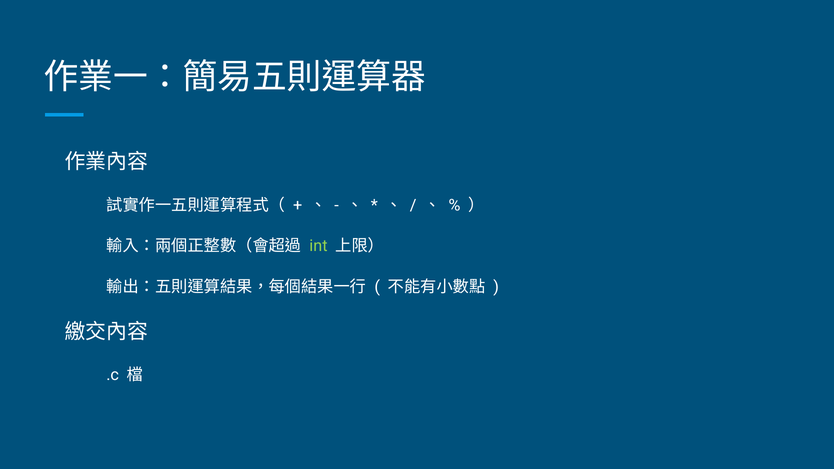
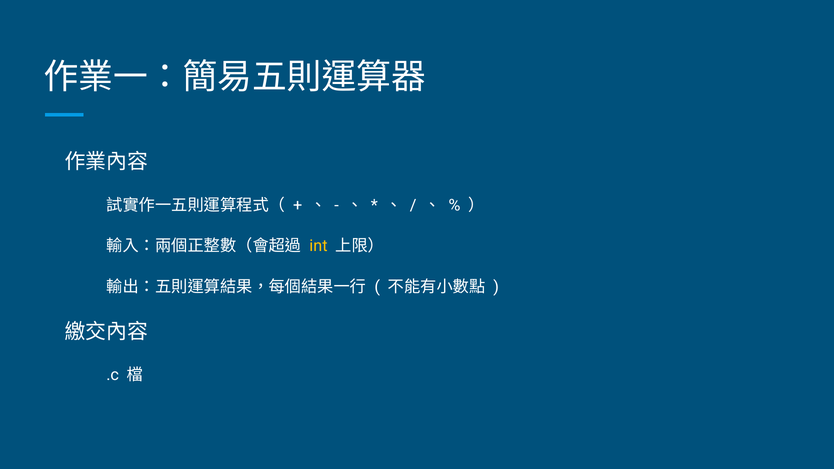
int colour: light green -> yellow
